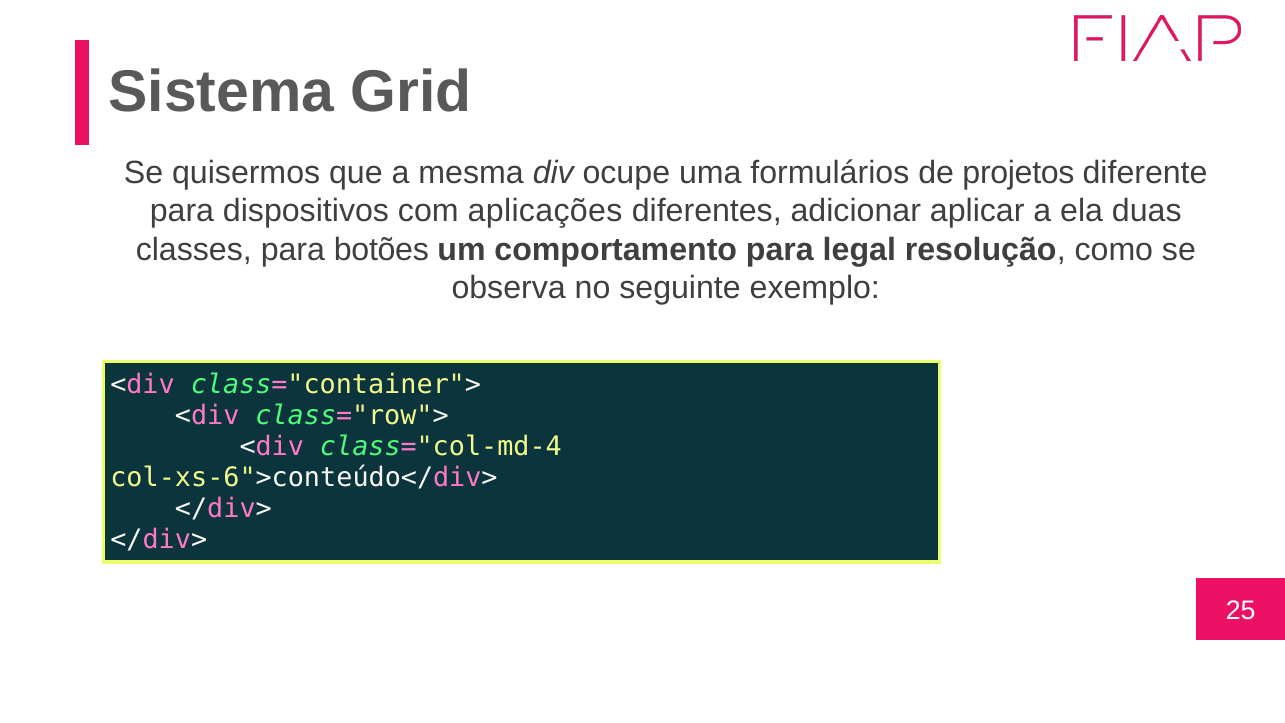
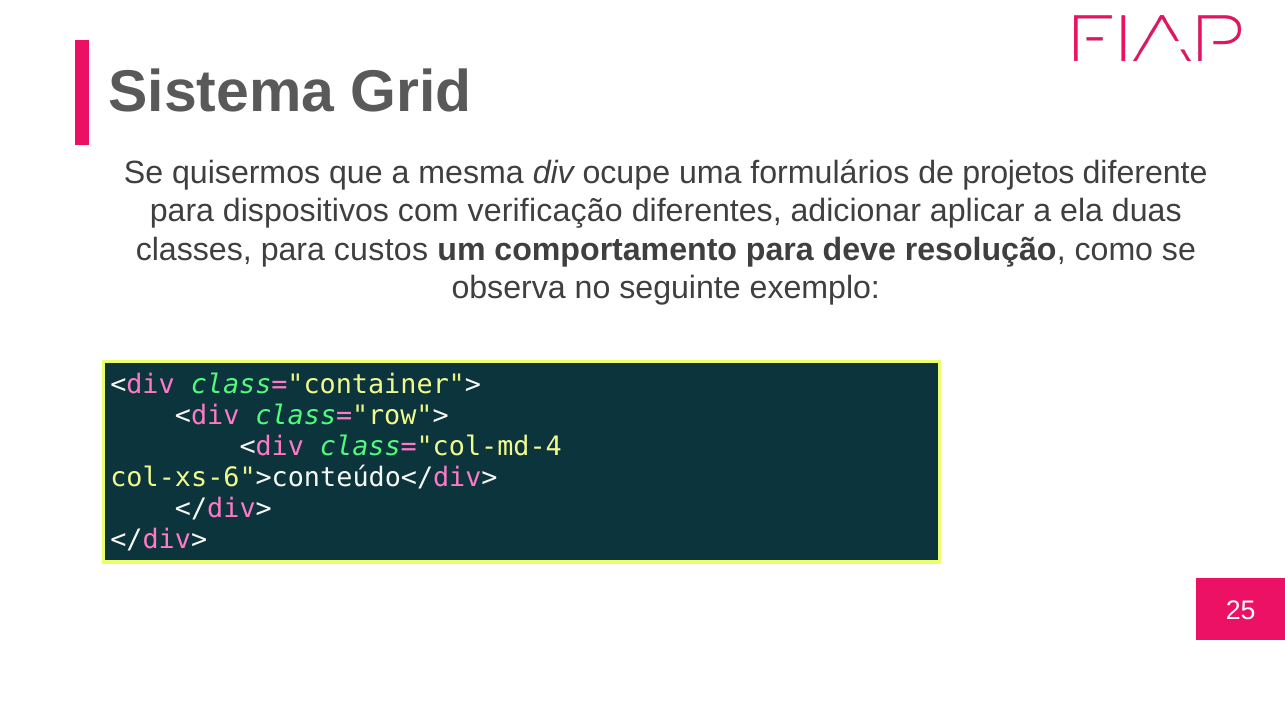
aplicações: aplicações -> verificação
botões: botões -> custos
legal: legal -> deve
